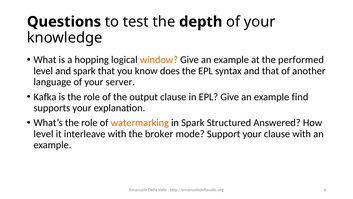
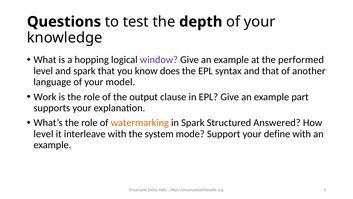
window colour: orange -> purple
server: server -> model
Kafka: Kafka -> Work
find: find -> part
broker: broker -> system
your clause: clause -> define
